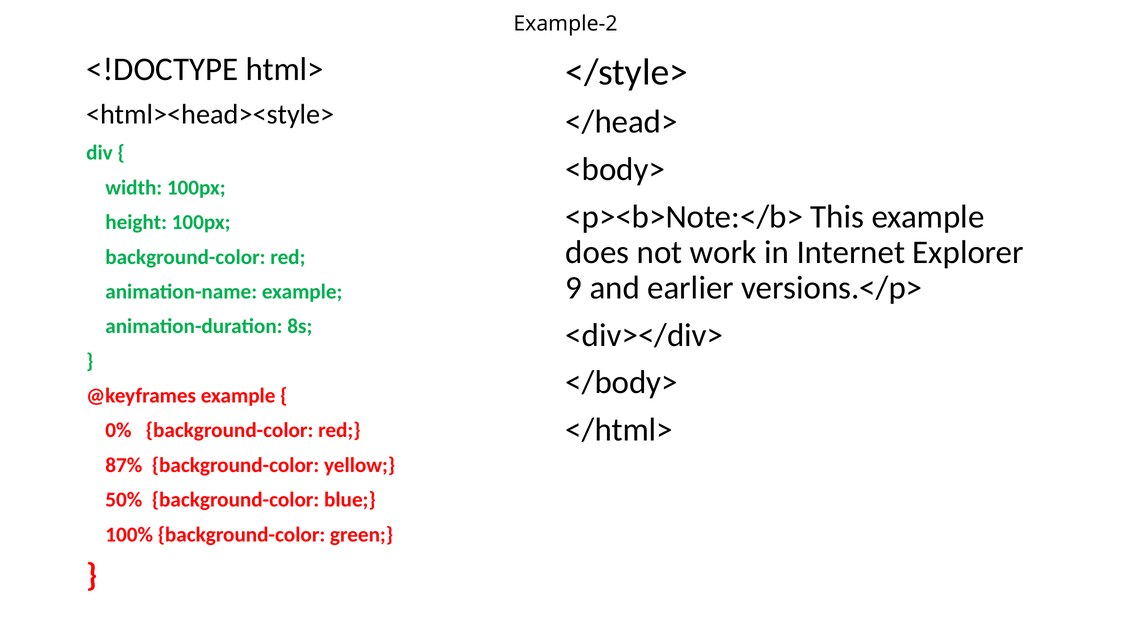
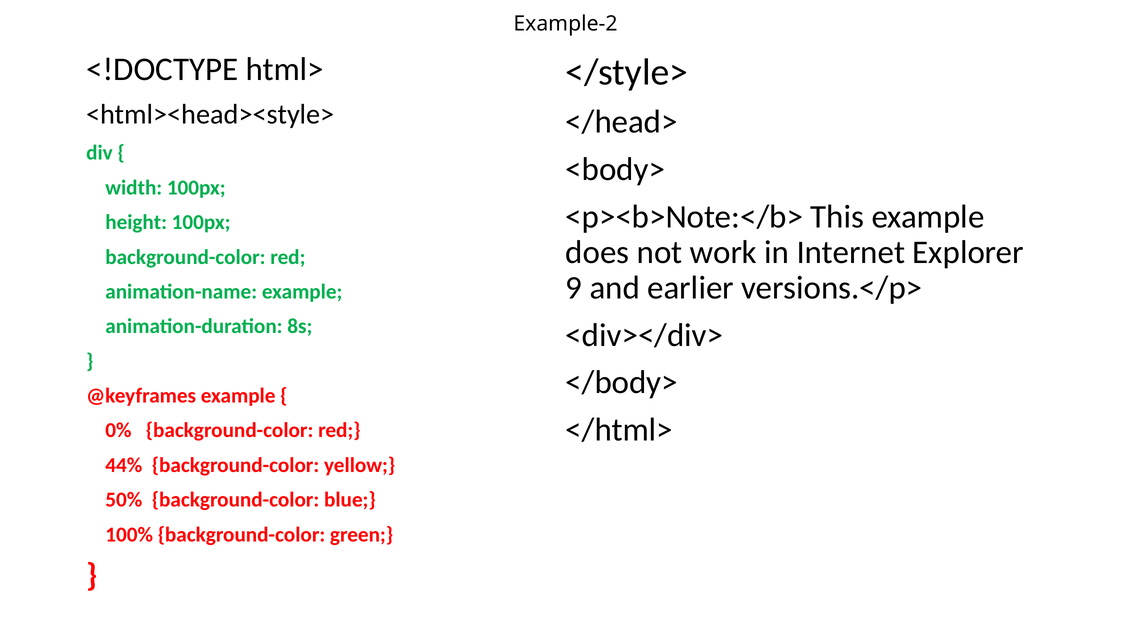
87%: 87% -> 44%
